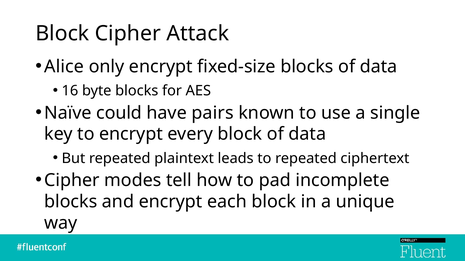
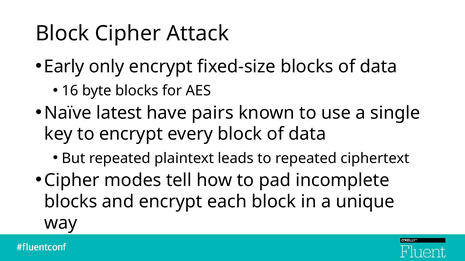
Alice: Alice -> Early
could: could -> latest
